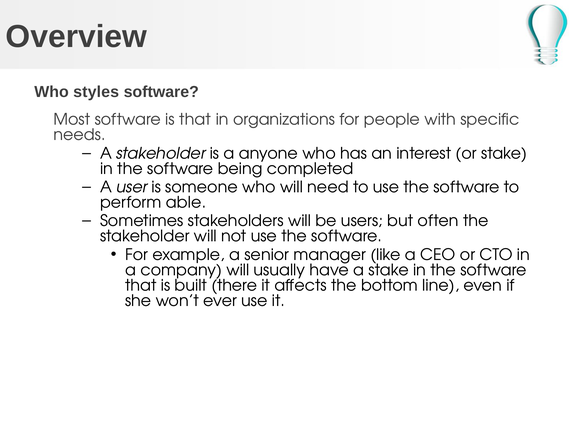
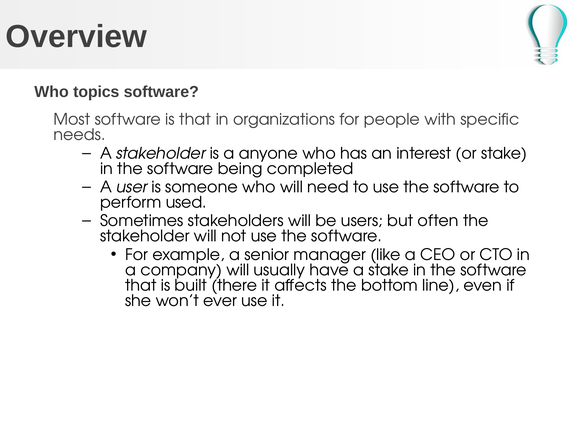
styles: styles -> topics
able: able -> used
